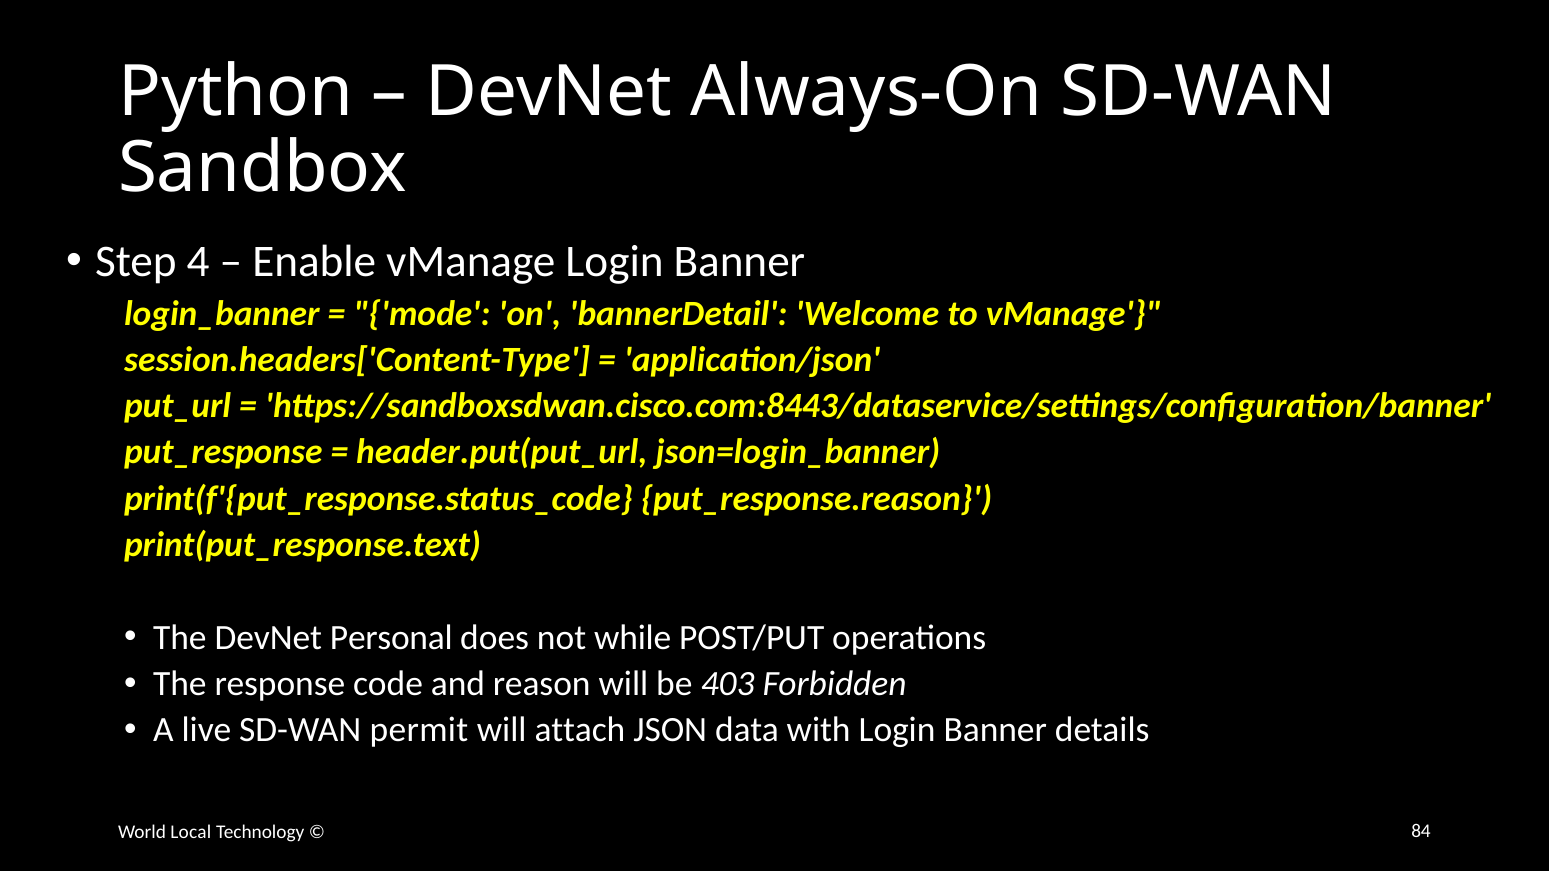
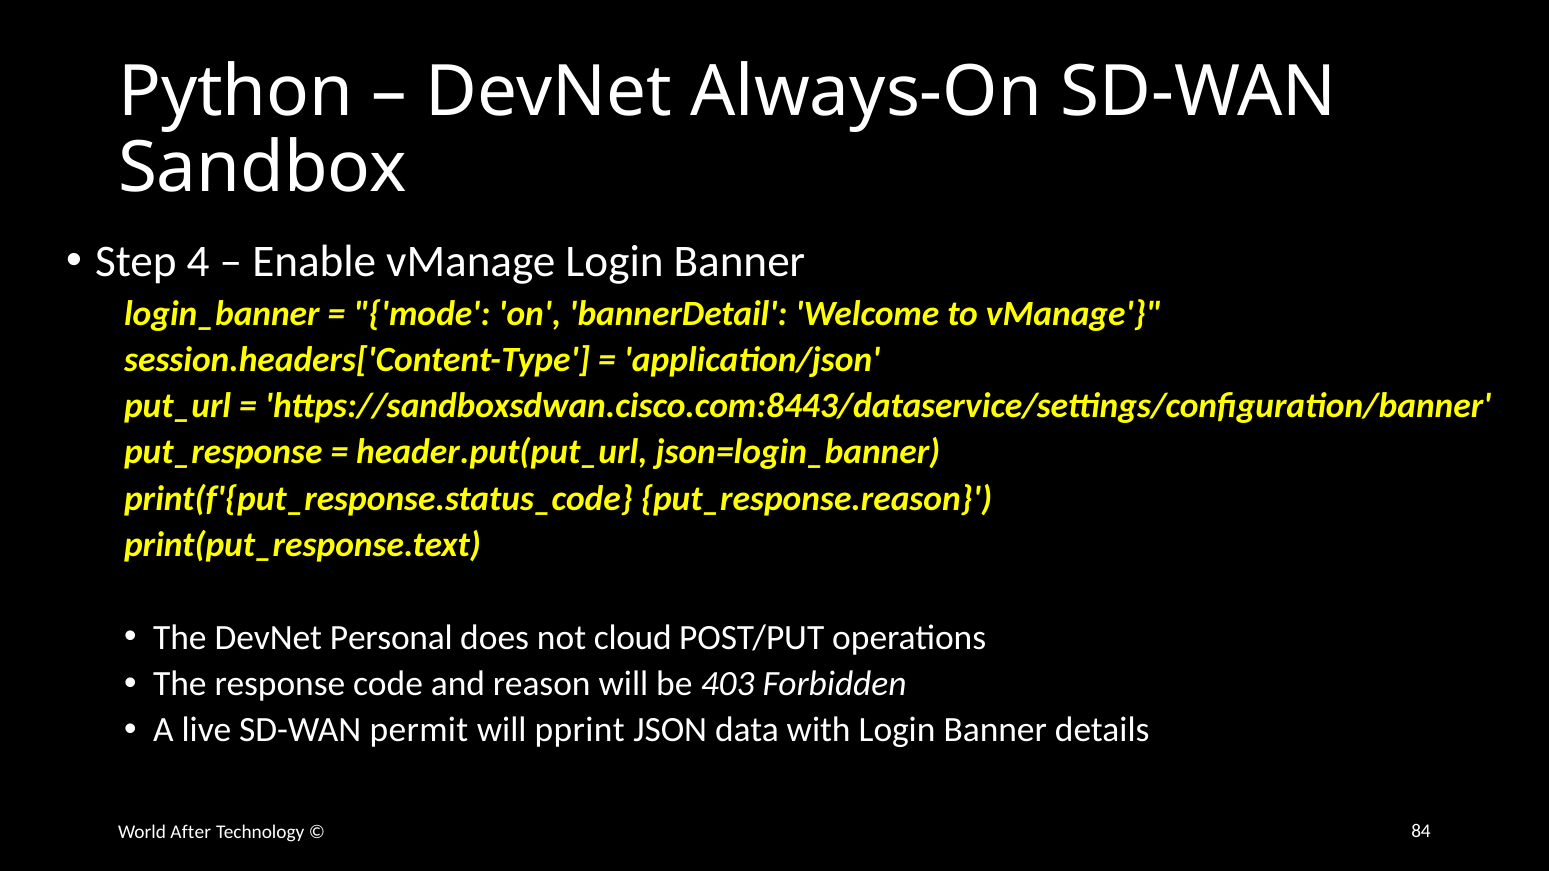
while: while -> cloud
attach: attach -> pprint
Local: Local -> After
